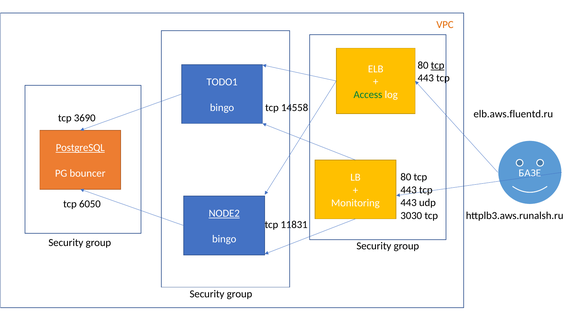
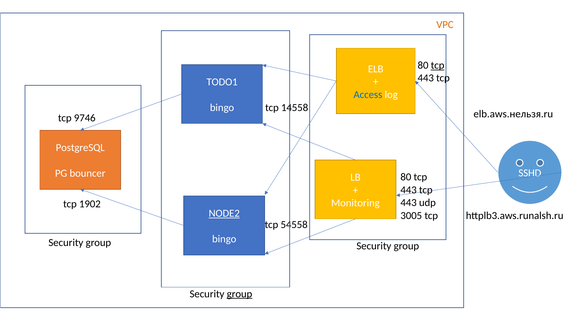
Access colour: green -> blue
elb.aws.fluentd.ru: elb.aws.fluentd.ru -> elb.aws.нельзя.ru
3690: 3690 -> 9746
PostgreSQL underline: present -> none
БАЗЕ: БАЗЕ -> SSHD
6050: 6050 -> 1902
3030: 3030 -> 3005
11831: 11831 -> 54558
group at (240, 294) underline: none -> present
